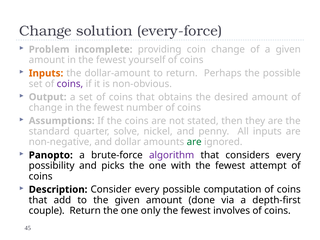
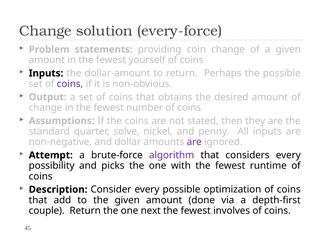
incomplete: incomplete -> statements
Inputs at (46, 73) colour: orange -> black
are at (194, 142) colour: green -> purple
Panopto: Panopto -> Attempt
attempt: attempt -> runtime
computation: computation -> optimization
only: only -> next
